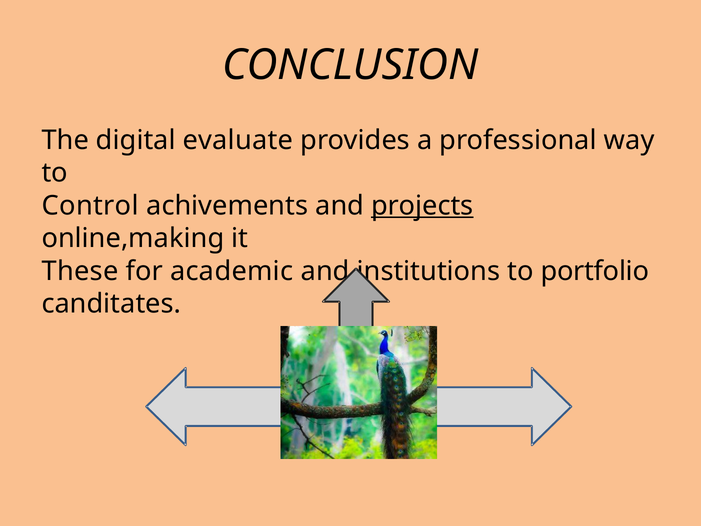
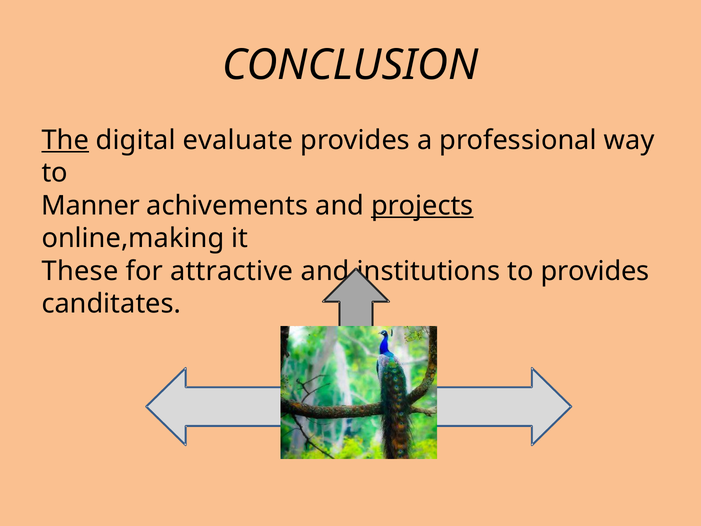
The underline: none -> present
Control: Control -> Manner
academic: academic -> attractive
to portfolio: portfolio -> provides
